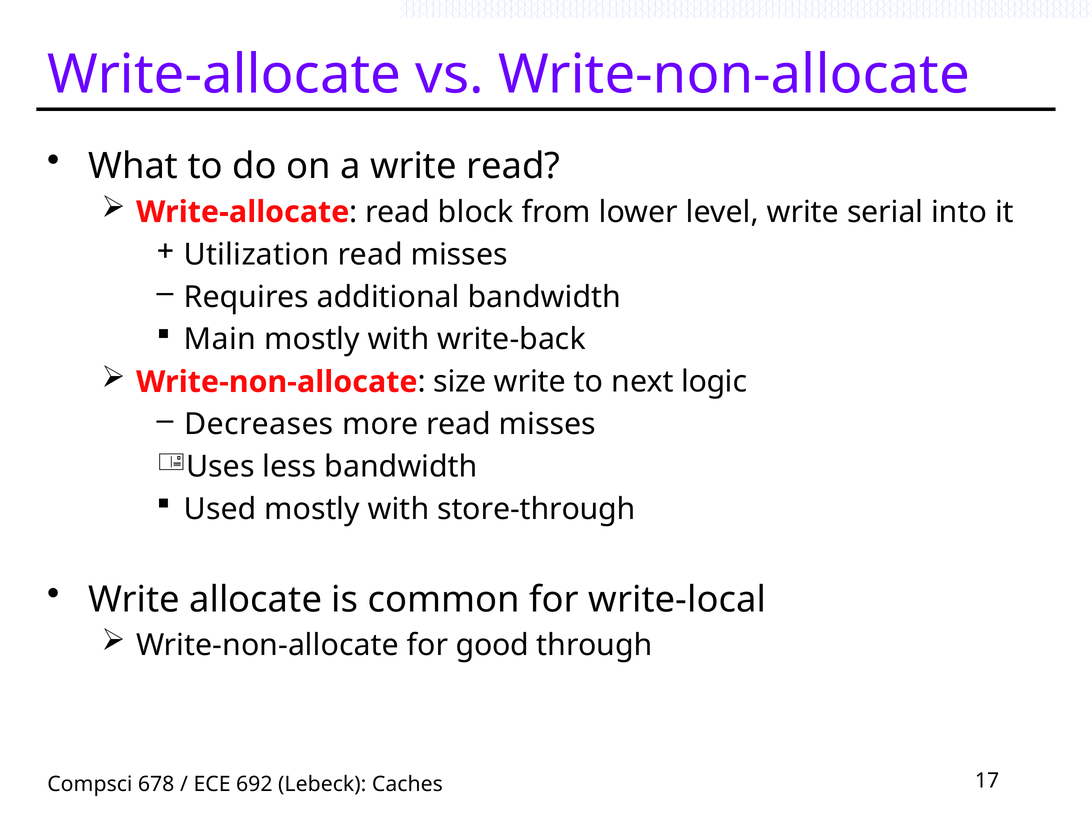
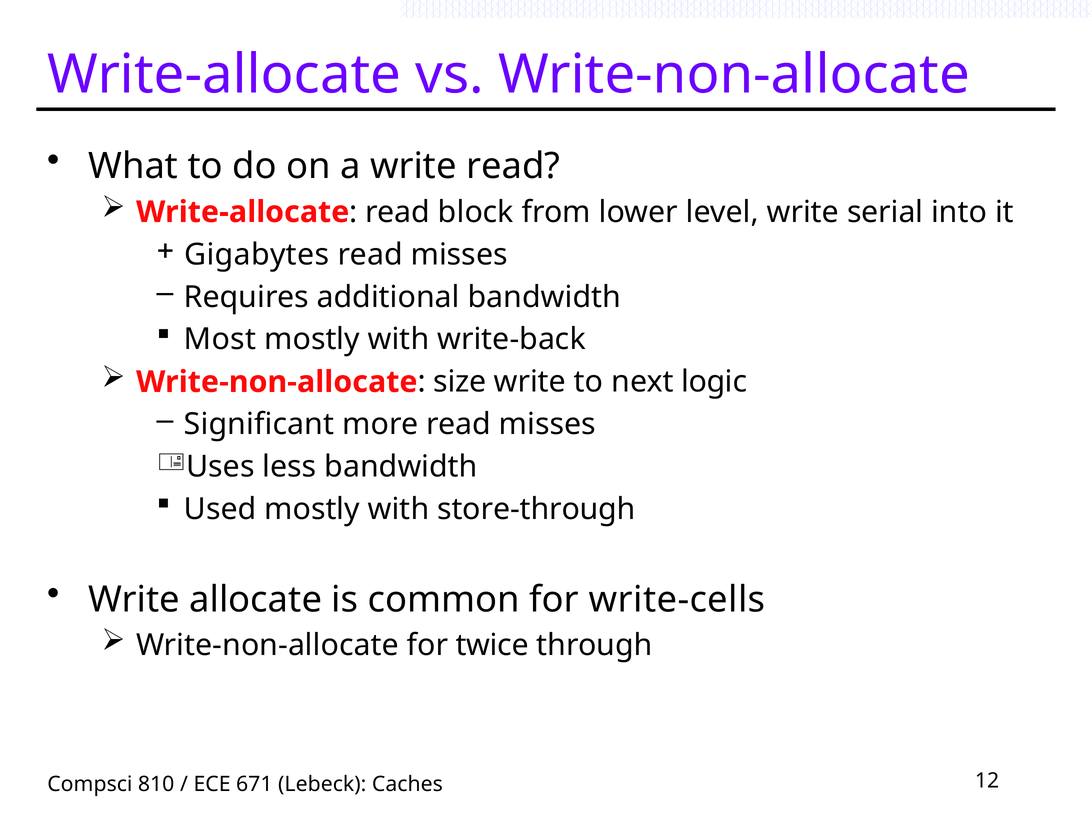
Utilization: Utilization -> Gigabytes
Main: Main -> Most
Decreases: Decreases -> Significant
write-local: write-local -> write-cells
good: good -> twice
678: 678 -> 810
692: 692 -> 671
17: 17 -> 12
